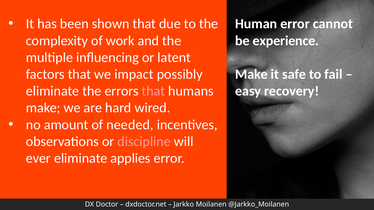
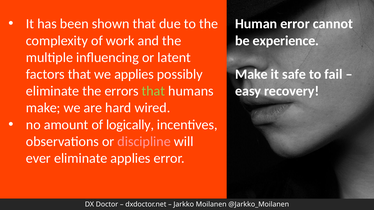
we impact: impact -> applies
that at (153, 91) colour: pink -> light green
needed: needed -> logically
